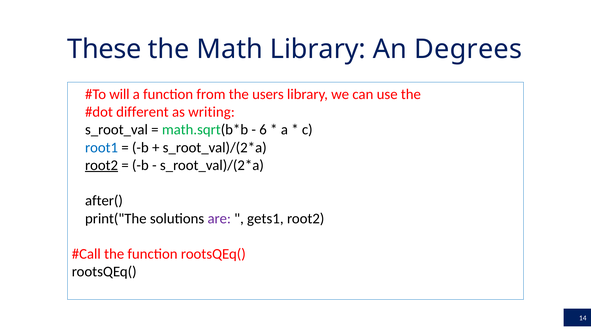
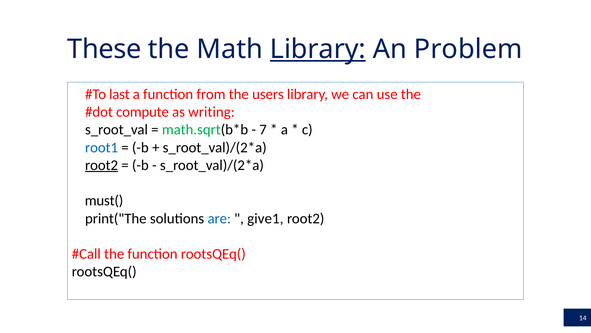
Library at (318, 49) underline: none -> present
Degrees: Degrees -> Problem
will: will -> last
different: different -> compute
6: 6 -> 7
after(: after( -> must(
are colour: purple -> blue
gets1: gets1 -> give1
